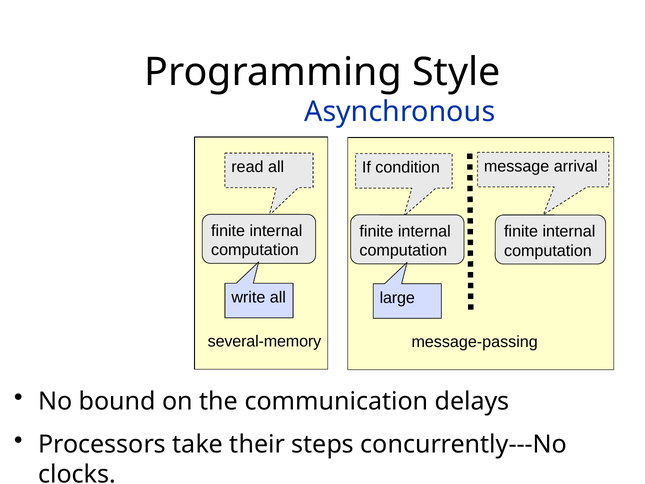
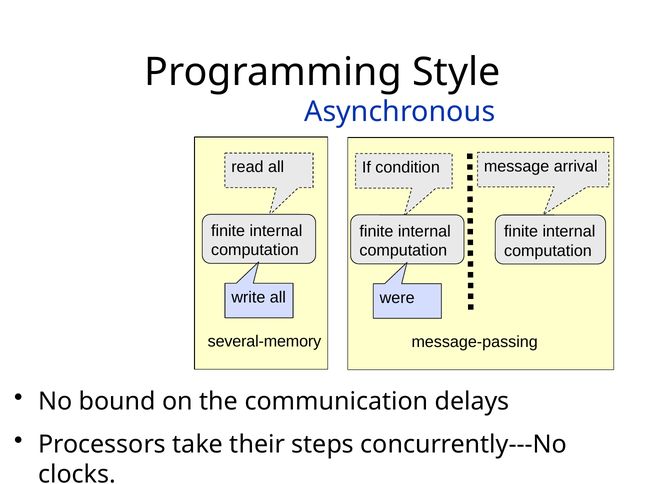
large: large -> were
